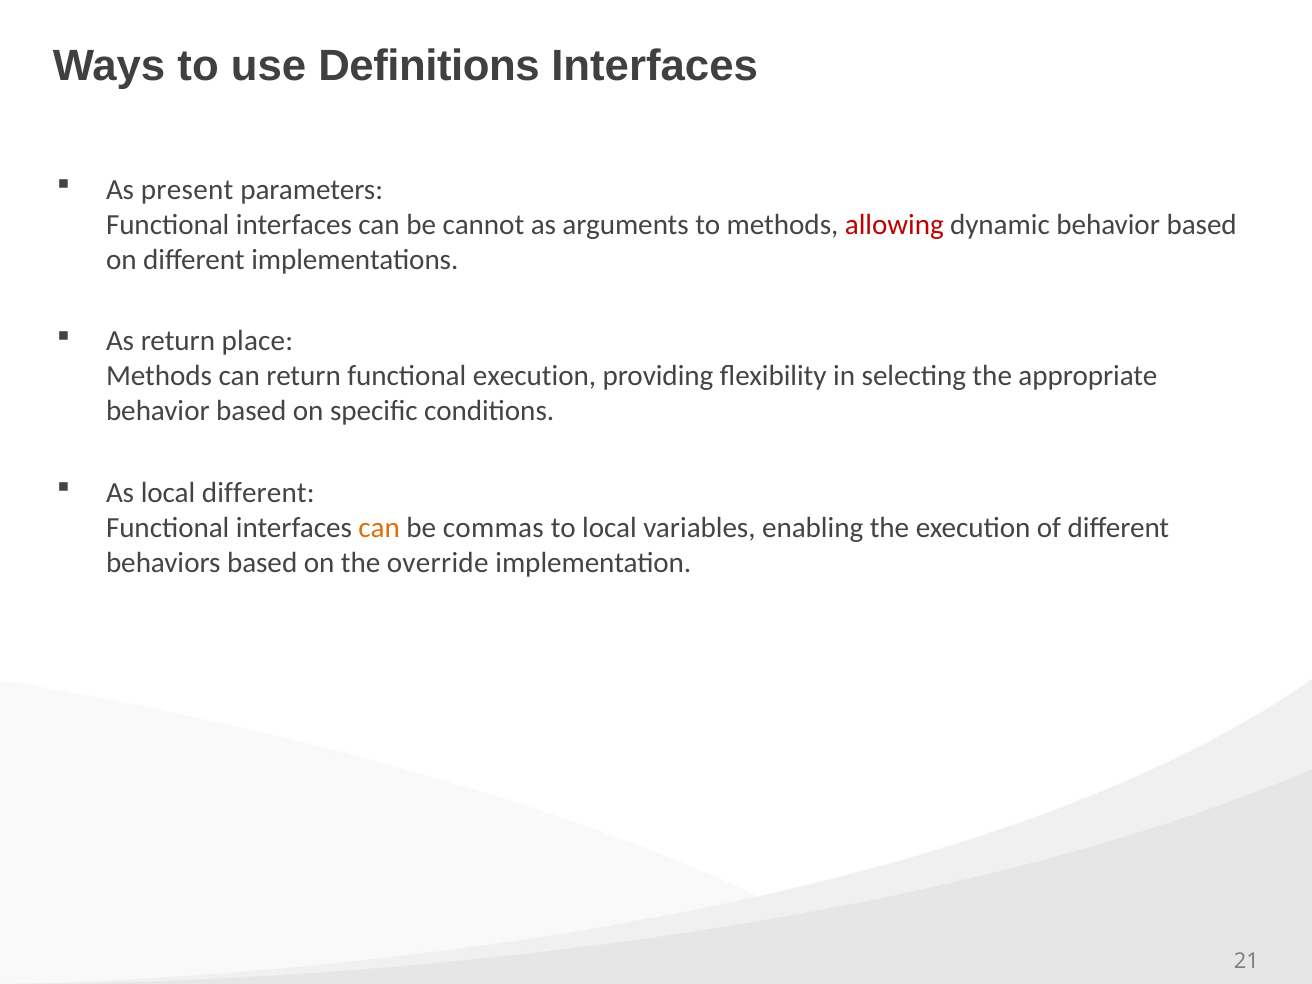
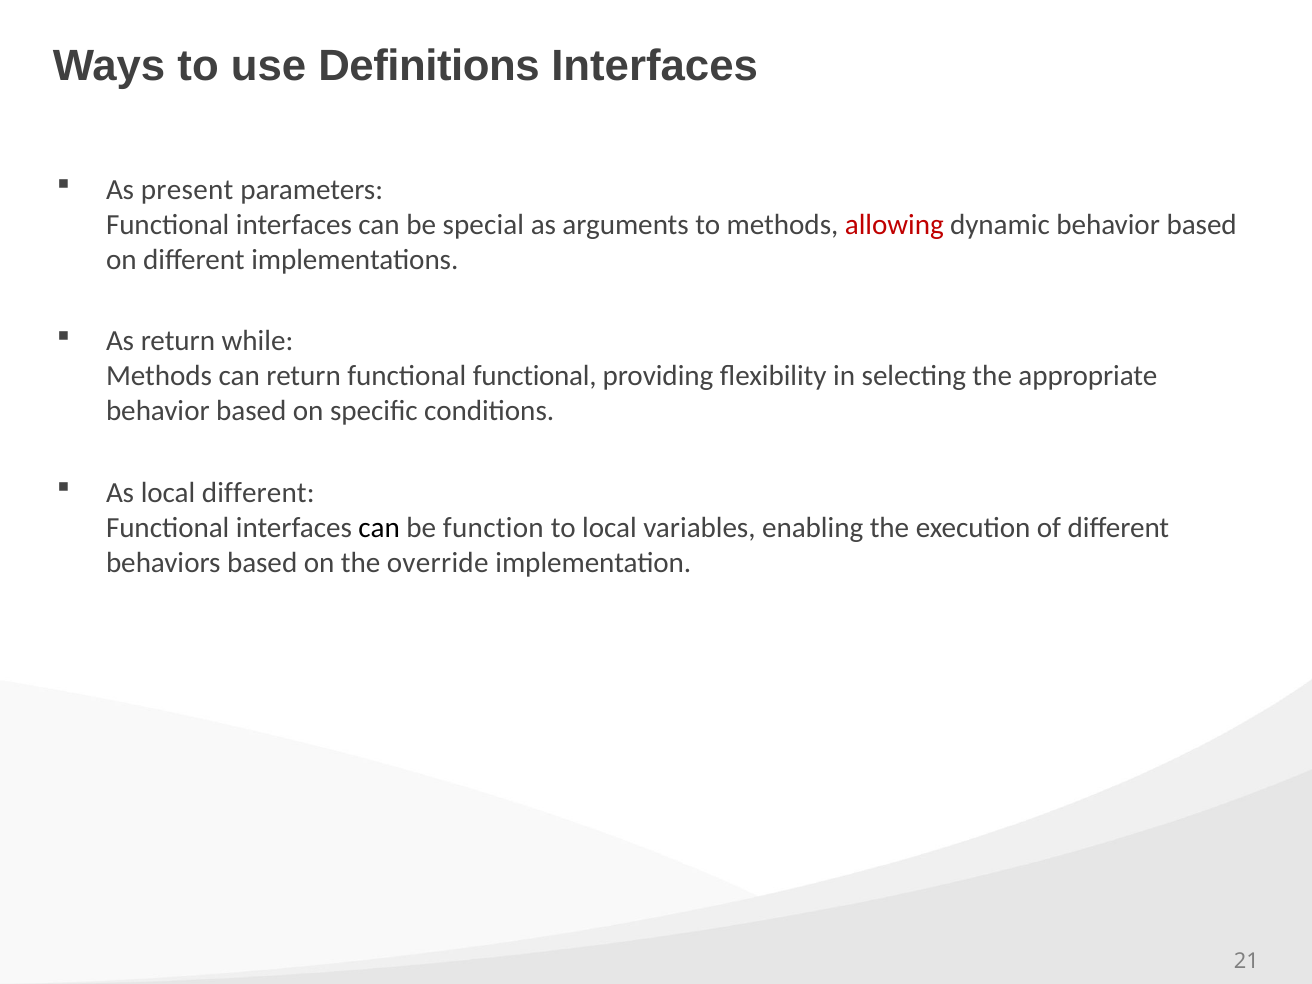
cannot: cannot -> special
place: place -> while
functional execution: execution -> functional
can at (379, 528) colour: orange -> black
commas: commas -> function
